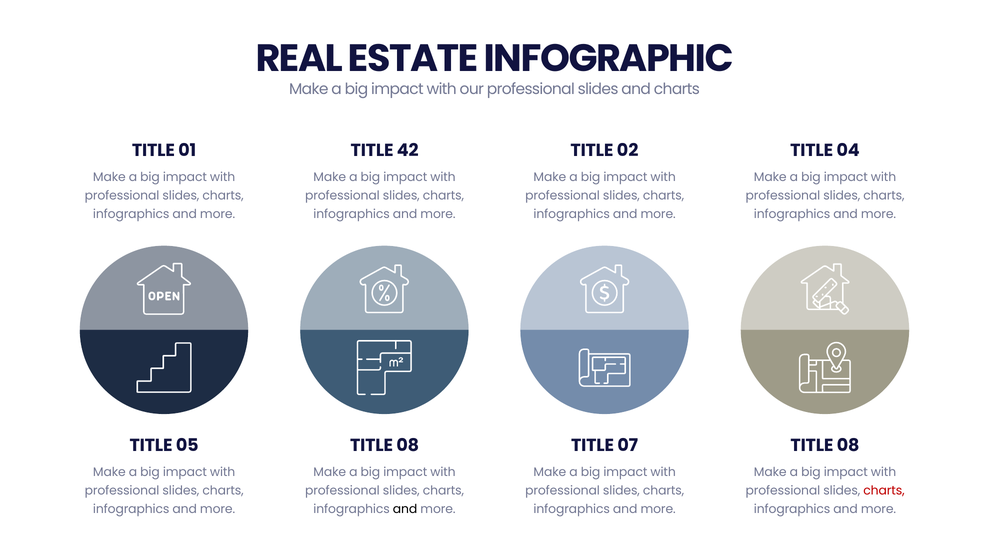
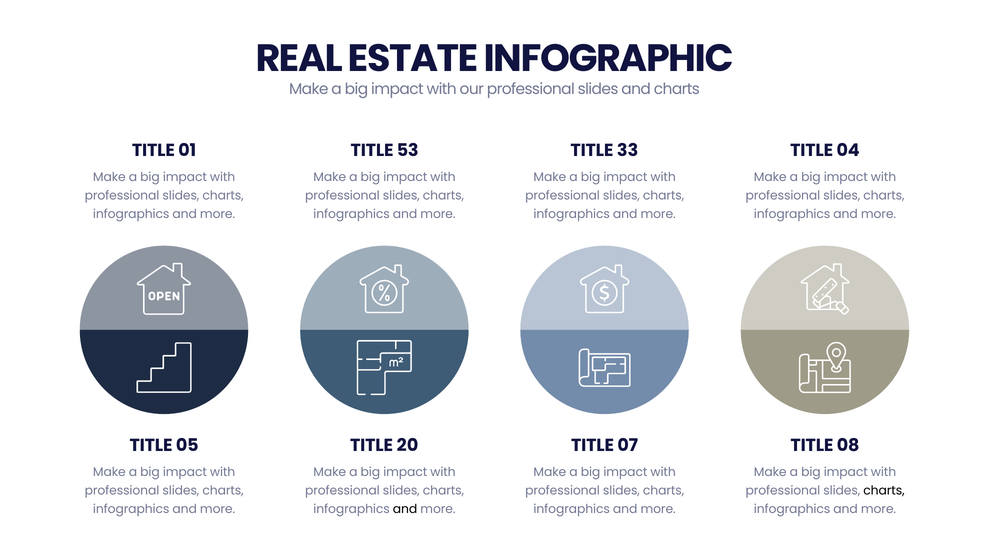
42: 42 -> 53
02: 02 -> 33
08 at (408, 445): 08 -> 20
charts at (884, 490) colour: red -> black
